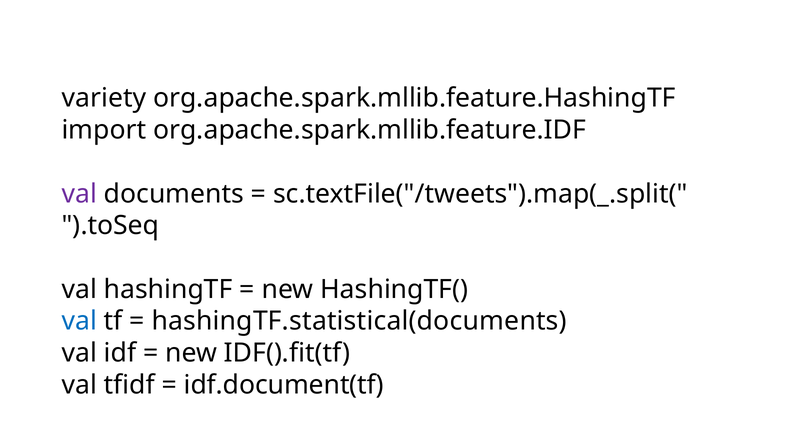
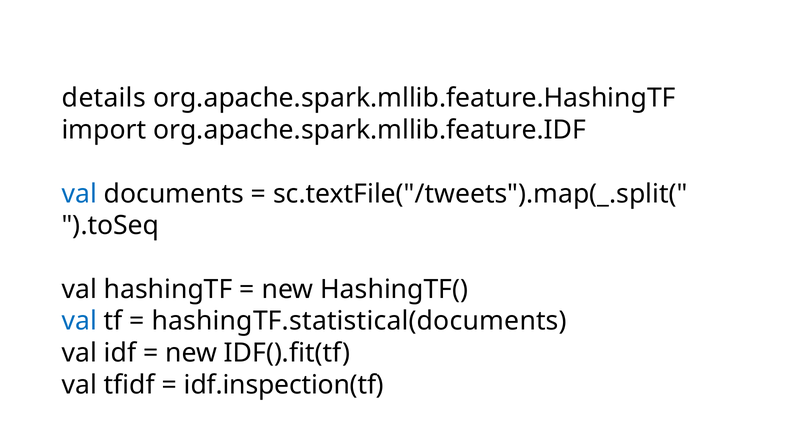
variety: variety -> details
val at (79, 194) colour: purple -> blue
idf.document(tf: idf.document(tf -> idf.inspection(tf
